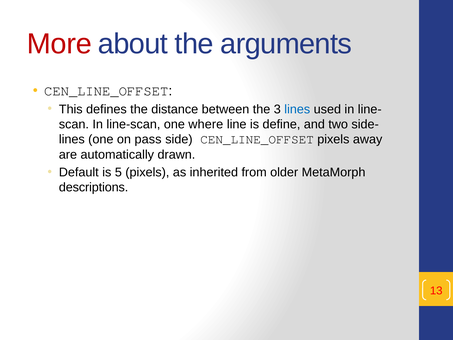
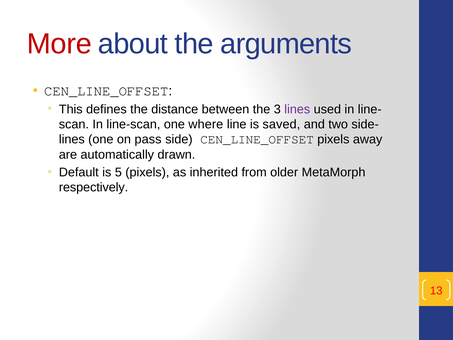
lines at (297, 109) colour: blue -> purple
define: define -> saved
descriptions: descriptions -> respectively
